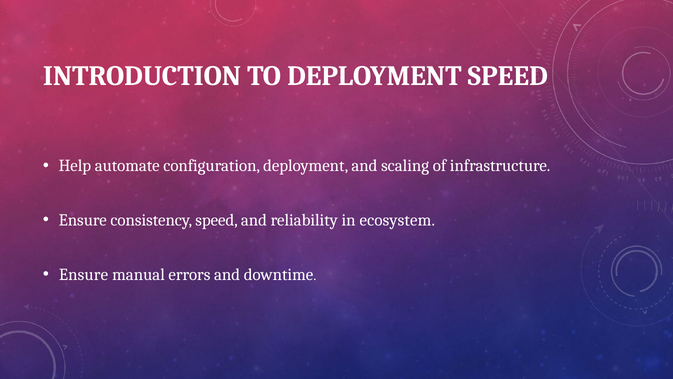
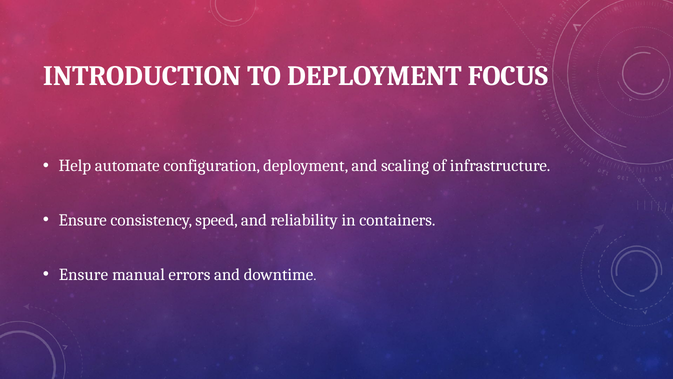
DEPLOYMENT SPEED: SPEED -> FOCUS
ecosystem: ecosystem -> containers
